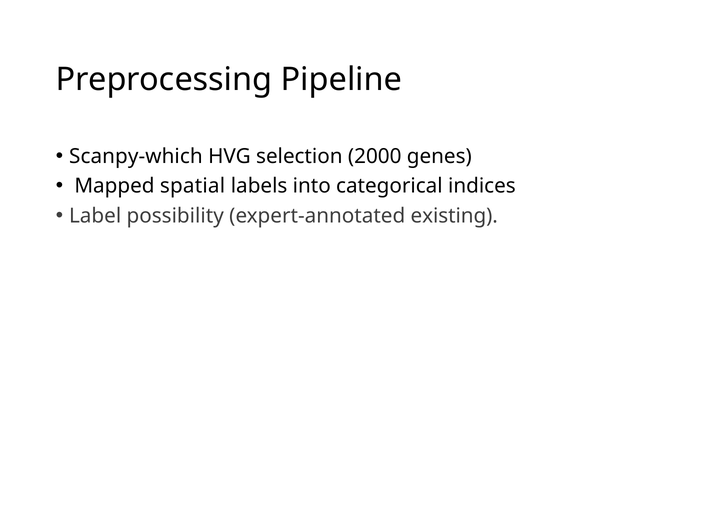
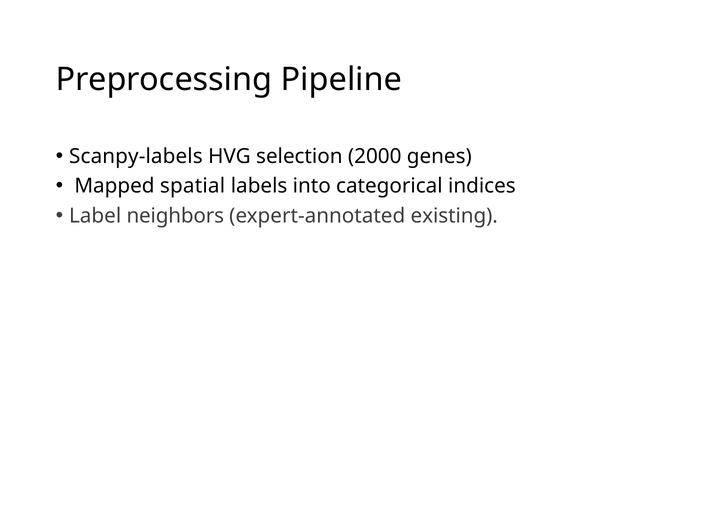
Scanpy-which: Scanpy-which -> Scanpy-labels
possibility: possibility -> neighbors
